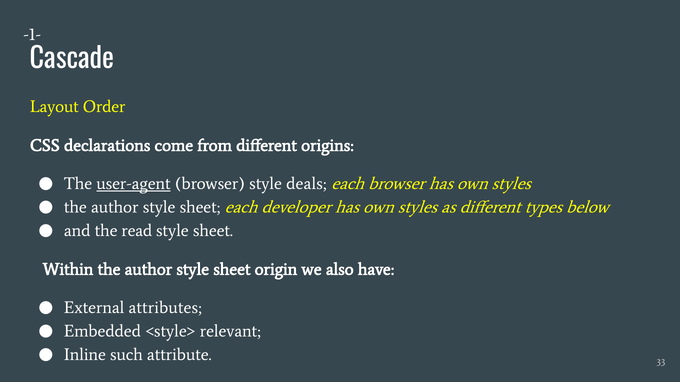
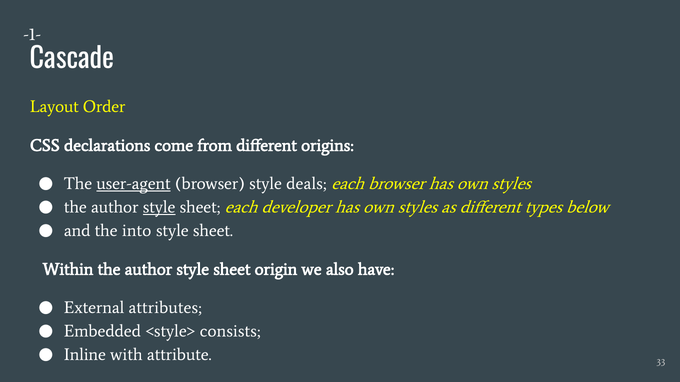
style at (159, 207) underline: none -> present
read: read -> into
relevant: relevant -> consists
such: such -> with
